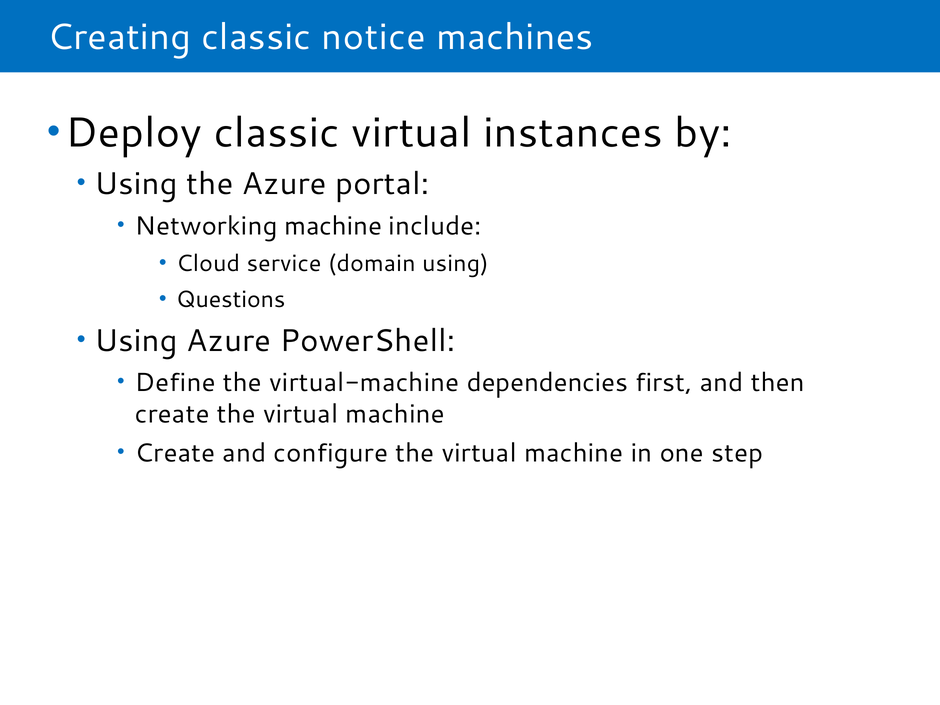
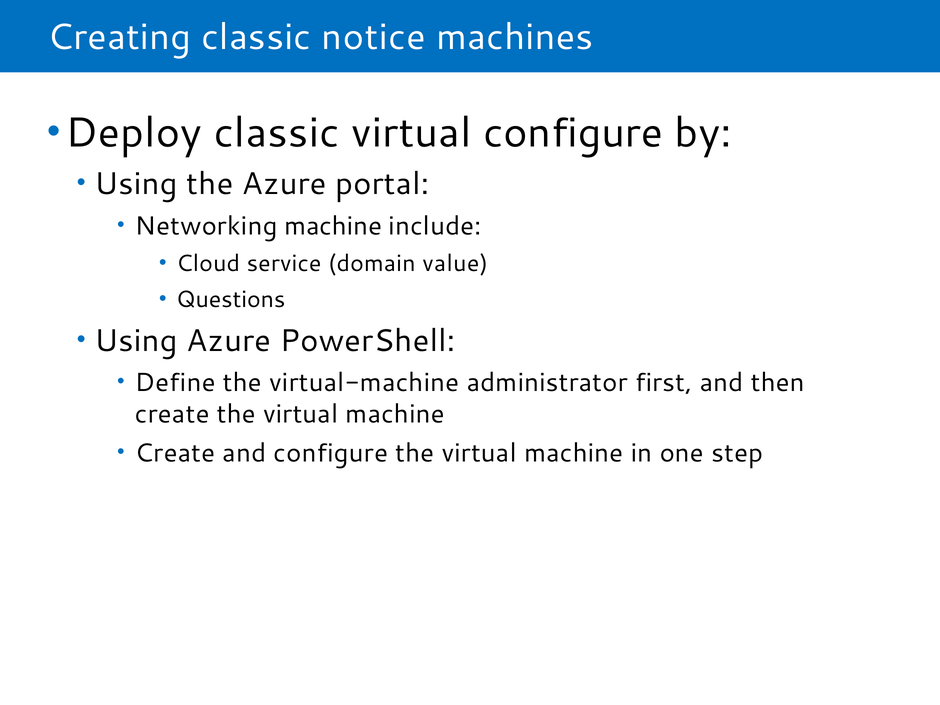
virtual instances: instances -> configure
domain using: using -> value
dependencies: dependencies -> administrator
